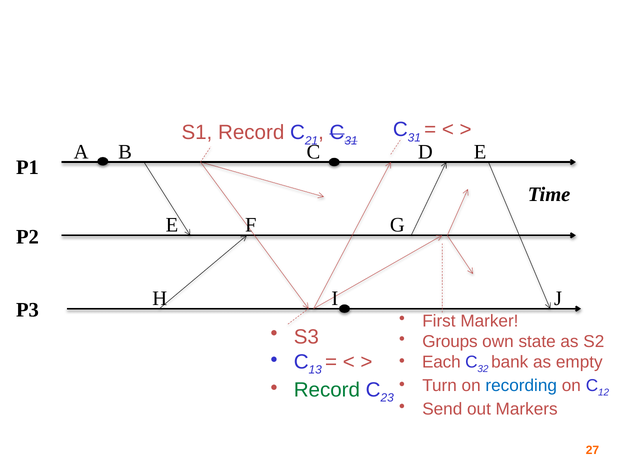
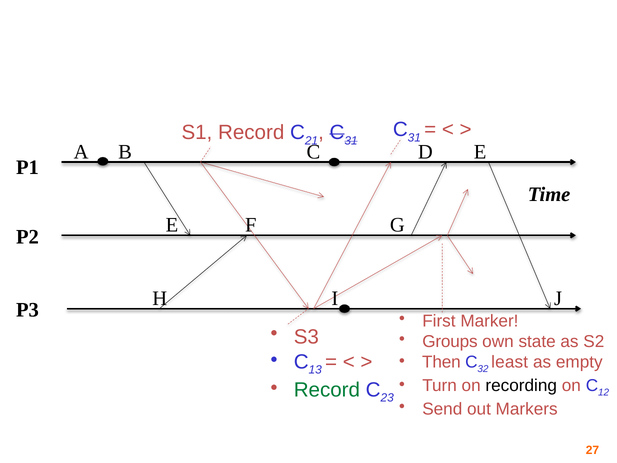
Each: Each -> Then
bank: bank -> least
recording colour: blue -> black
